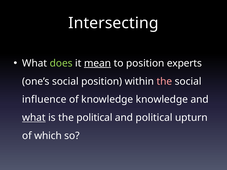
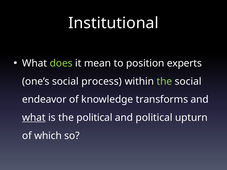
Intersecting: Intersecting -> Institutional
mean underline: present -> none
social position: position -> process
the at (164, 81) colour: pink -> light green
influence: influence -> endeavor
knowledge knowledge: knowledge -> transforms
